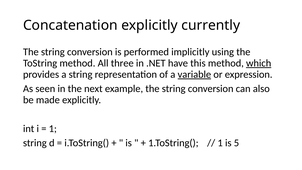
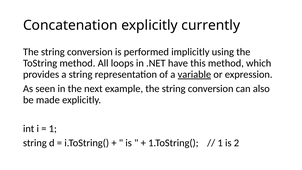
three: three -> loops
which underline: present -> none
5: 5 -> 2
